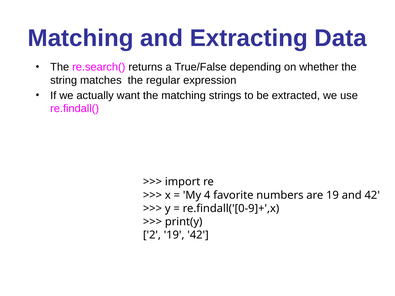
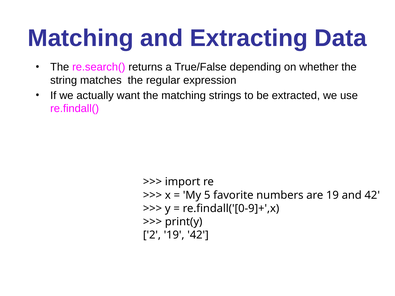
4: 4 -> 5
